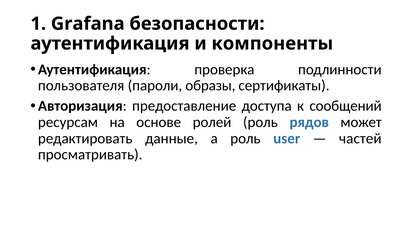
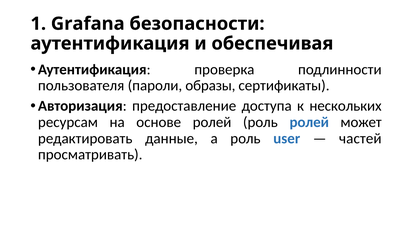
компоненты: компоненты -> обеспечивая
сообщений: сообщений -> нескольких
роль рядов: рядов -> ролей
